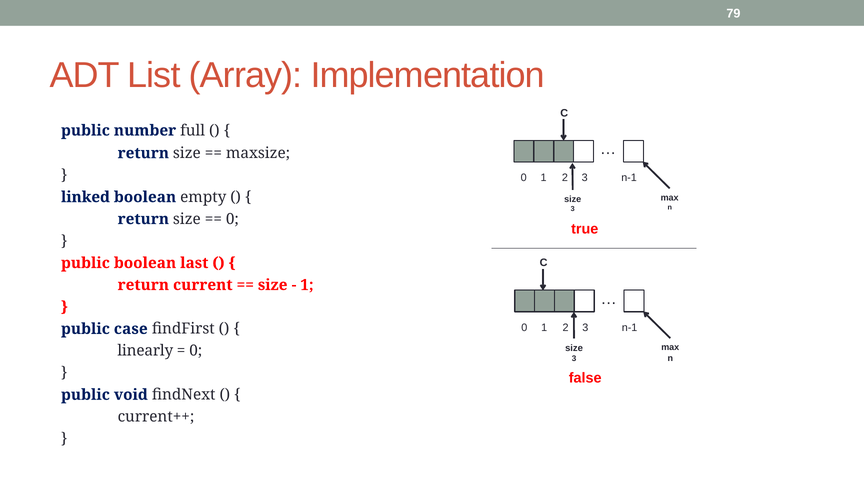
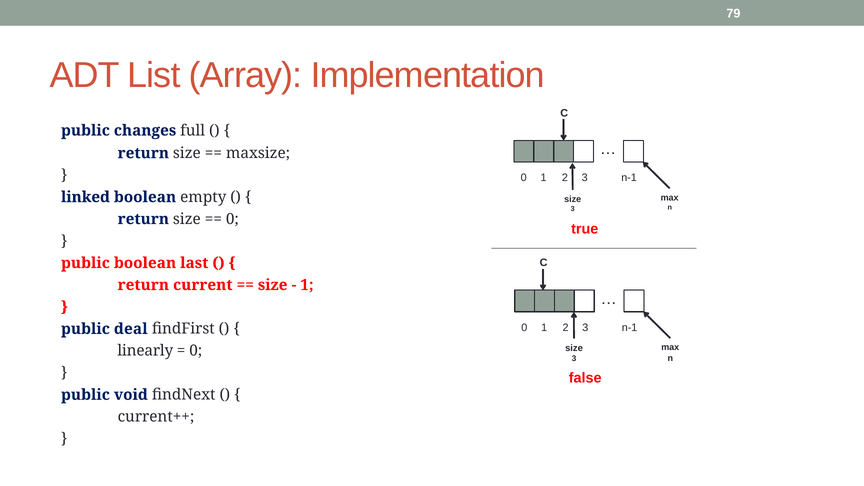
number: number -> changes
case: case -> deal
